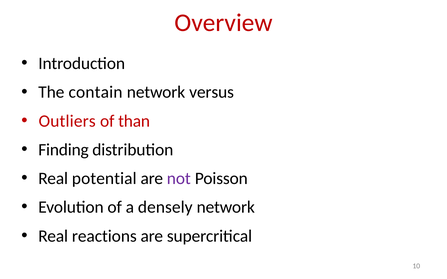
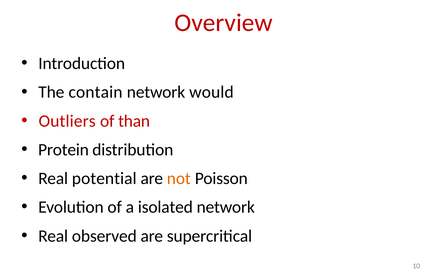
versus: versus -> would
Finding: Finding -> Protein
not colour: purple -> orange
densely: densely -> isolated
reactions: reactions -> observed
